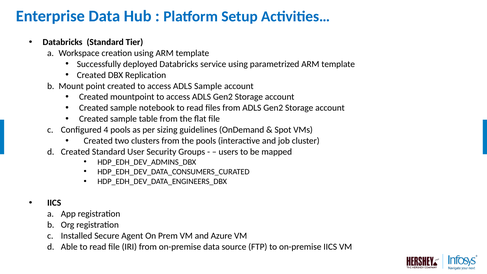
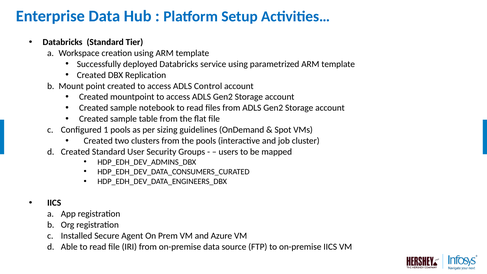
ADLS Sample: Sample -> Control
4: 4 -> 1
